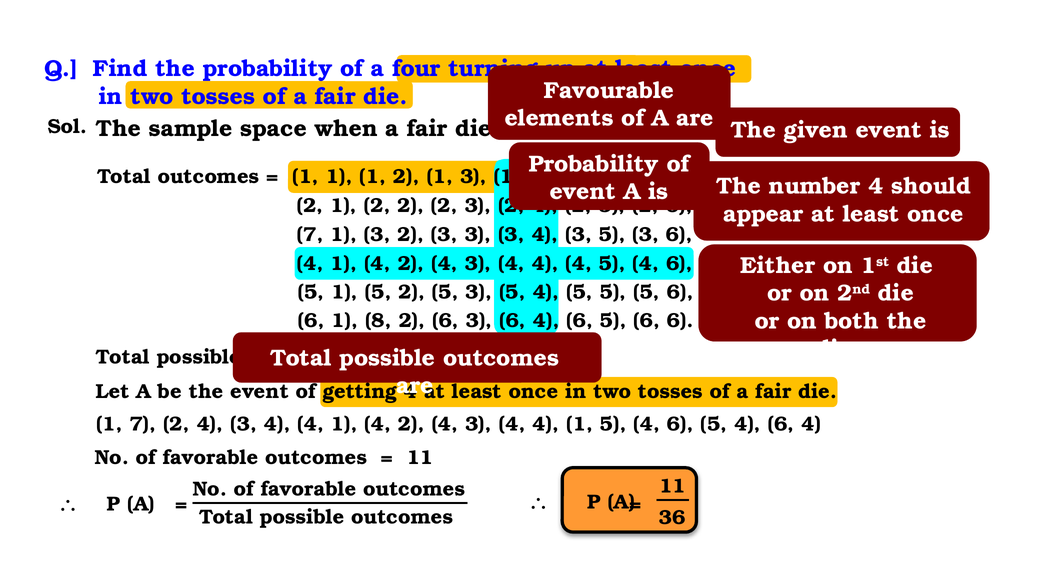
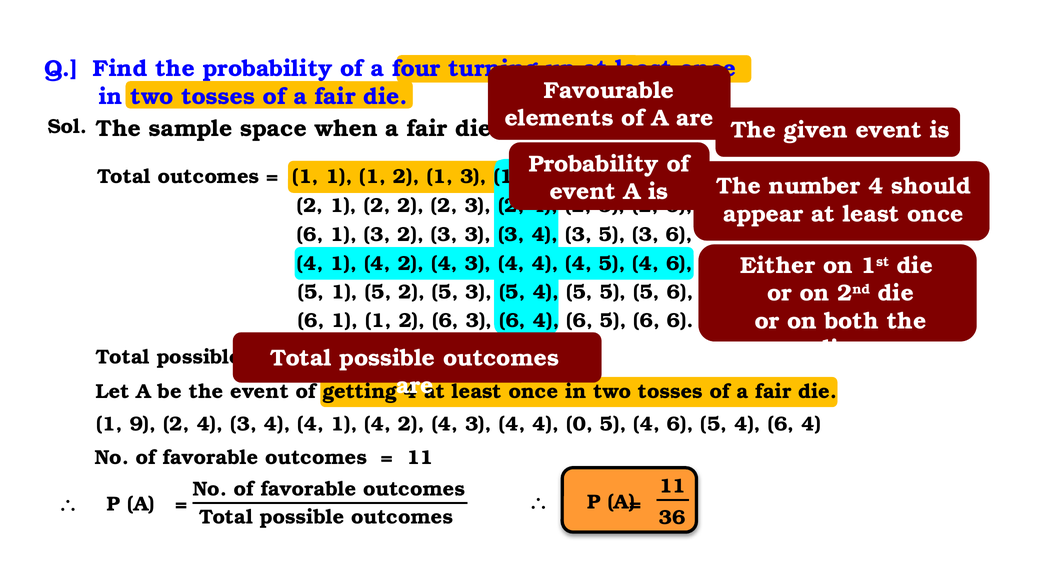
7 at (310, 234): 7 -> 6
6 1 8: 8 -> 1
1 7: 7 -> 9
1 at (580, 424): 1 -> 0
